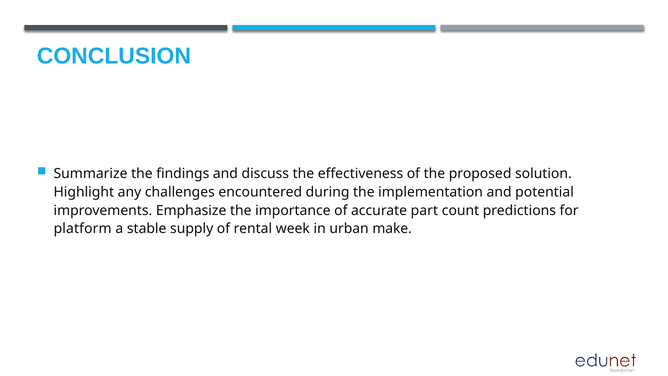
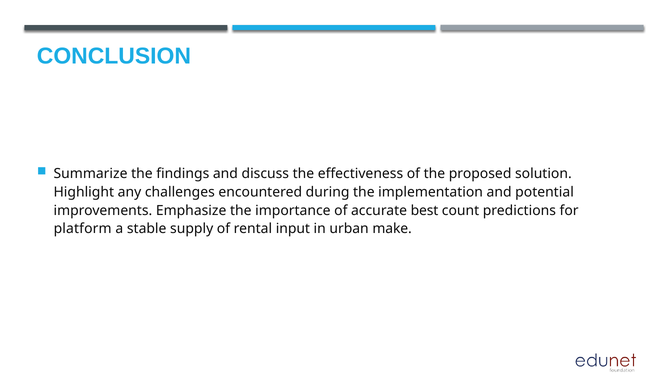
part: part -> best
week: week -> input
